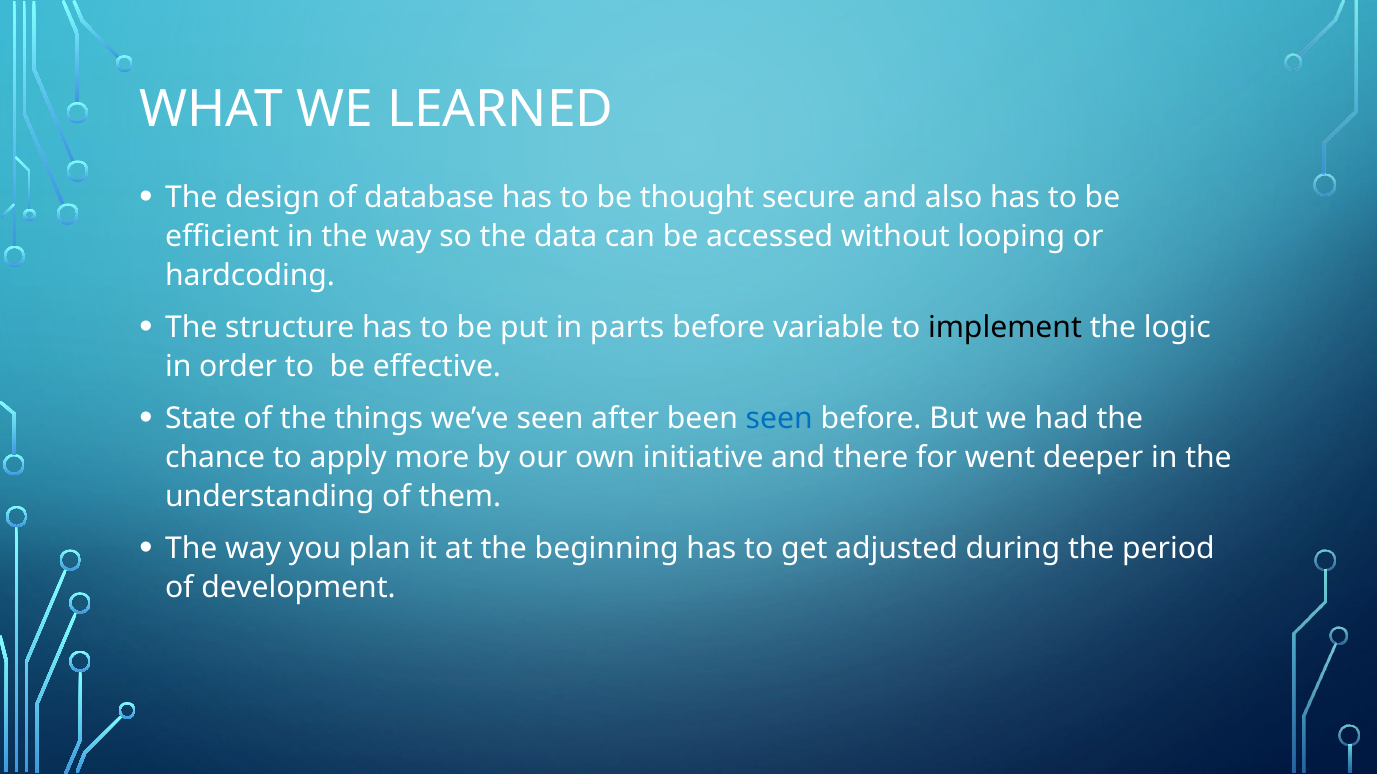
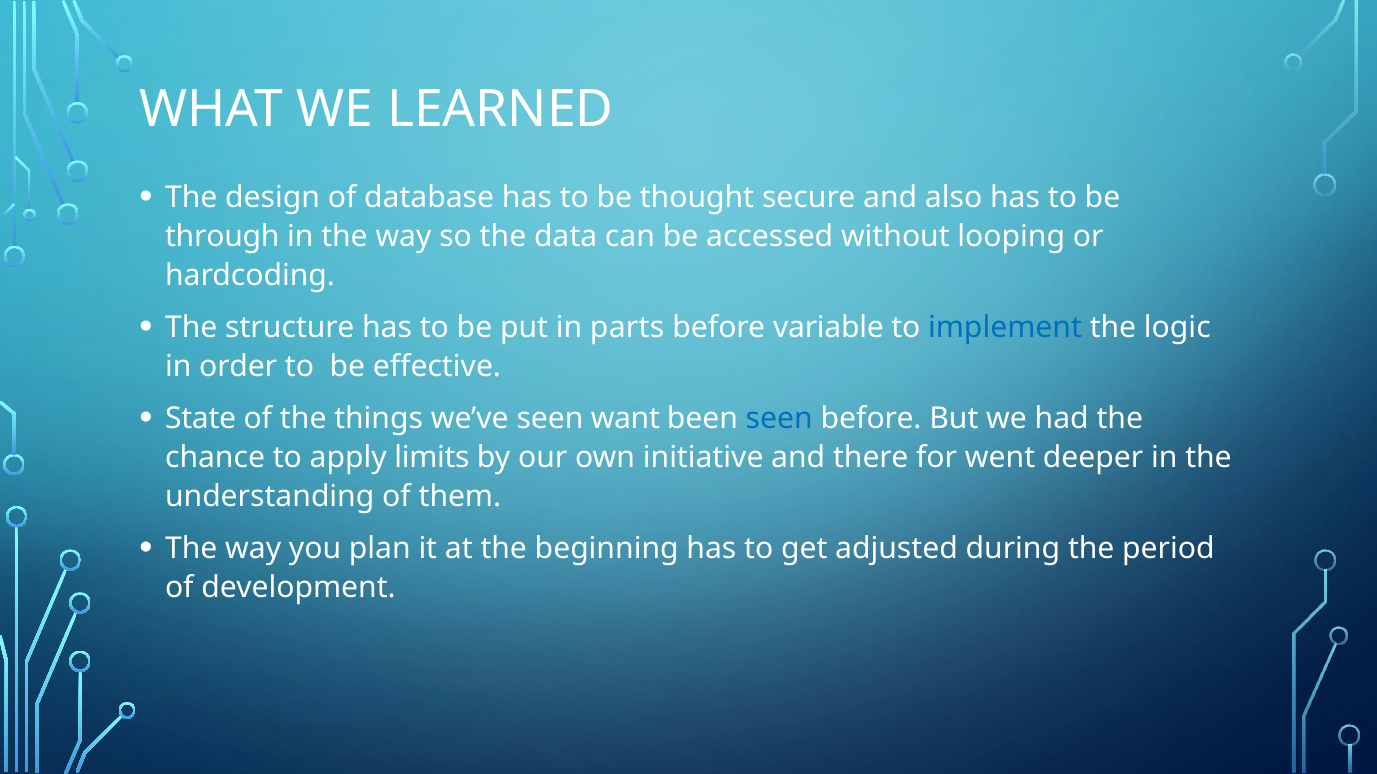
efficient: efficient -> through
implement colour: black -> blue
after: after -> want
more: more -> limits
